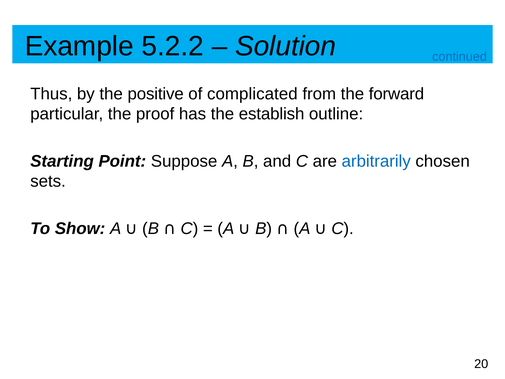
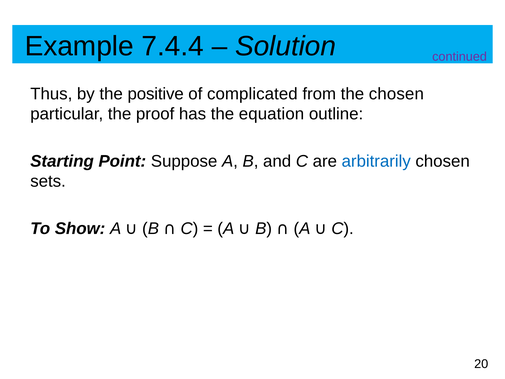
5.2.2: 5.2.2 -> 7.4.4
continued colour: blue -> purple
the forward: forward -> chosen
establish: establish -> equation
